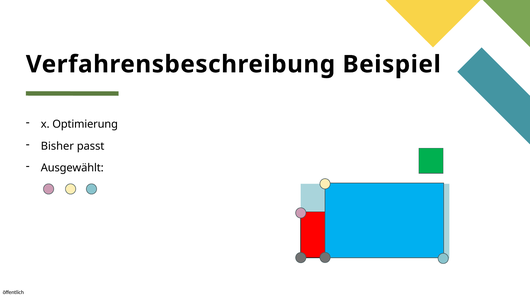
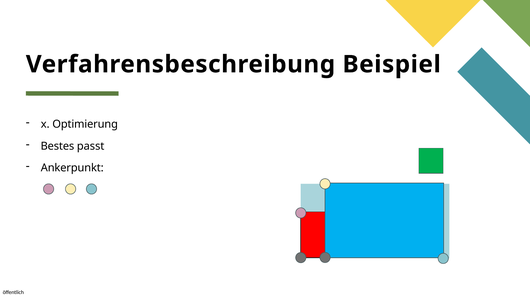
Bisher: Bisher -> Bestes
Ausgewählt: Ausgewählt -> Ankerpunkt
